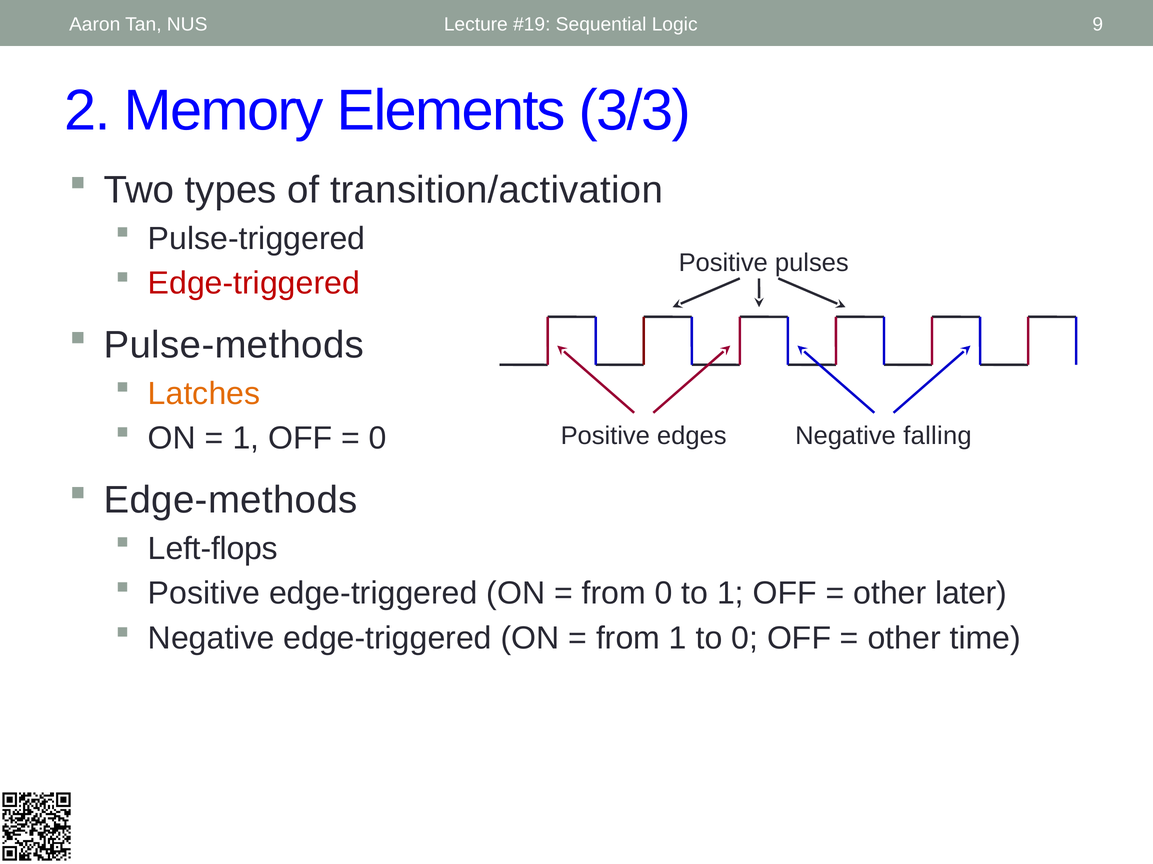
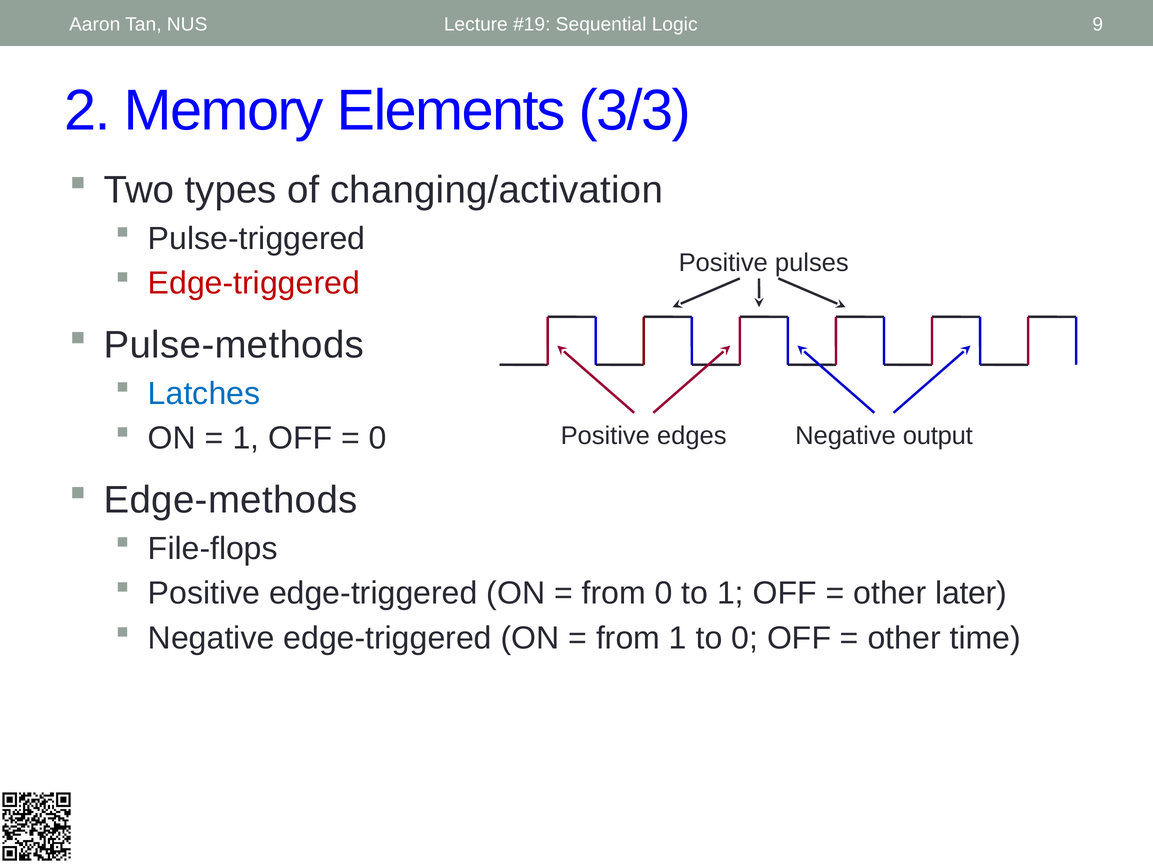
transition/activation: transition/activation -> changing/activation
Latches colour: orange -> blue
falling: falling -> output
Left-flops: Left-flops -> File-flops
